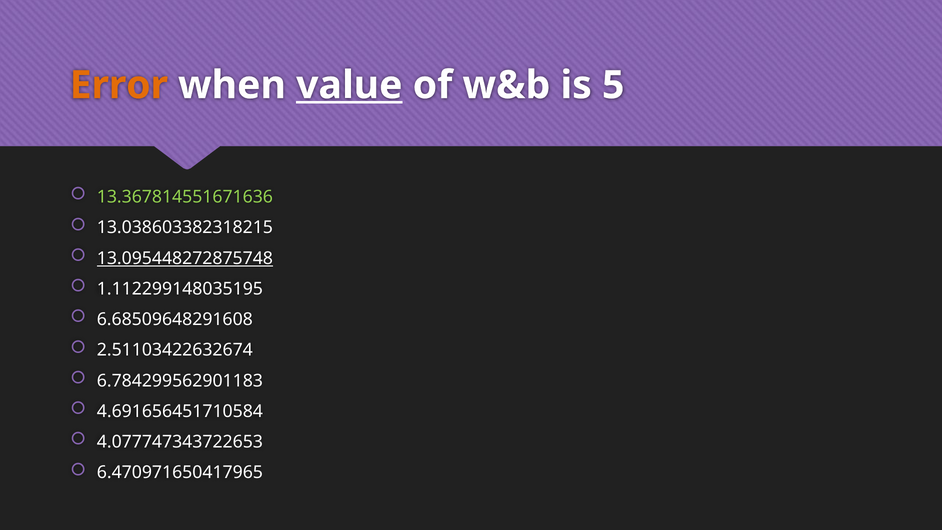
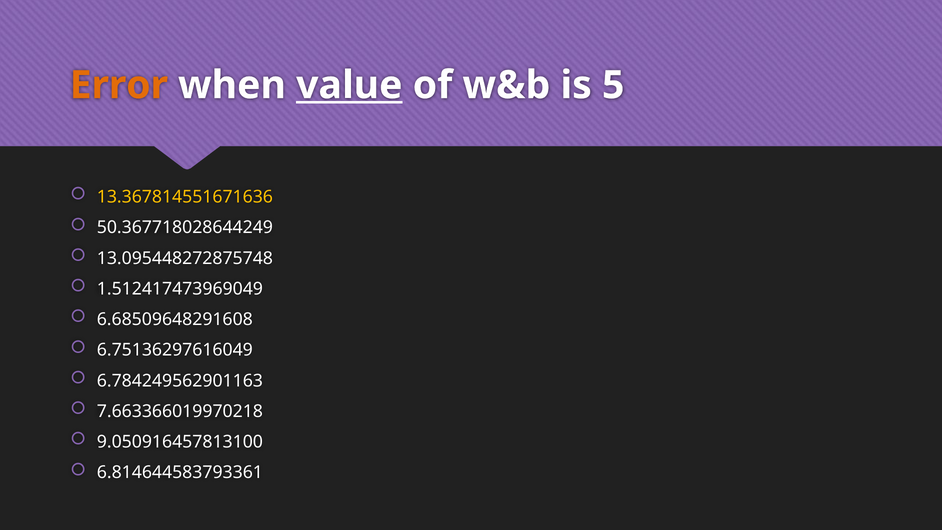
13.367814551671636 colour: light green -> yellow
13.038603382318215: 13.038603382318215 -> 50.367718028644249
13.095448272875748 underline: present -> none
1.112299148035195: 1.112299148035195 -> 1.512417473969049
2.51103422632674: 2.51103422632674 -> 6.75136297616049
6.784299562901183: 6.784299562901183 -> 6.784249562901163
4.691656451710584: 4.691656451710584 -> 7.663366019970218
4.077747343722653: 4.077747343722653 -> 9.050916457813100
6.470971650417965: 6.470971650417965 -> 6.814644583793361
